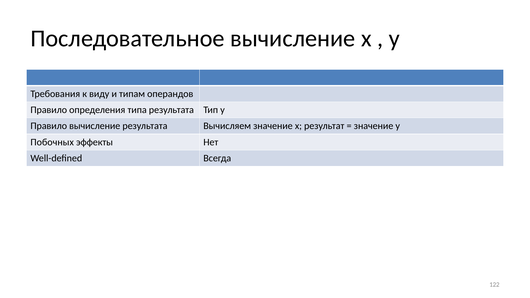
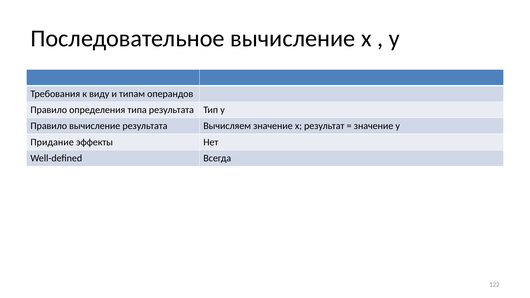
Побочных: Побочных -> Придание
